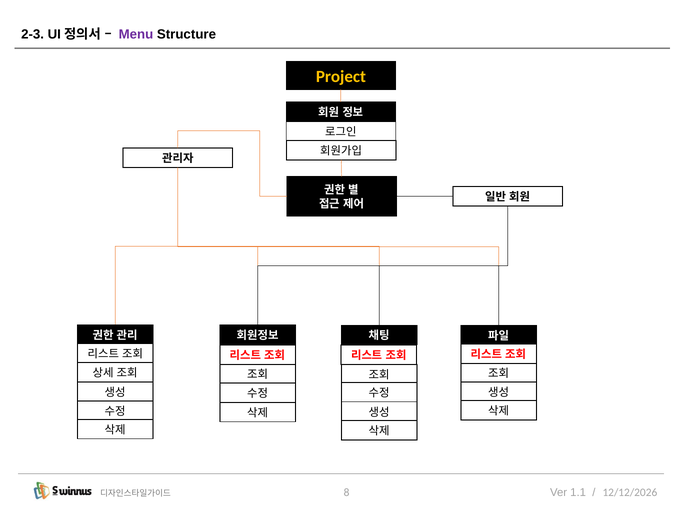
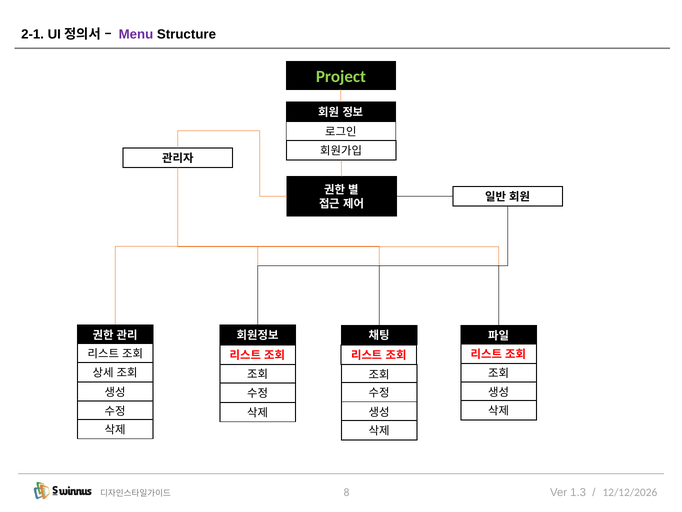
2-3: 2-3 -> 2-1
Project colour: yellow -> light green
1.1: 1.1 -> 1.3
